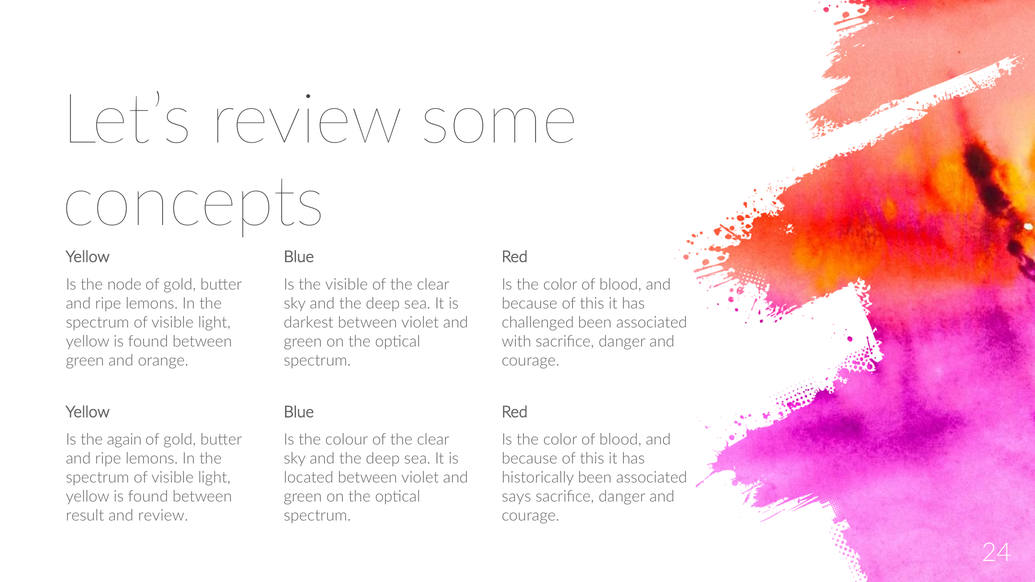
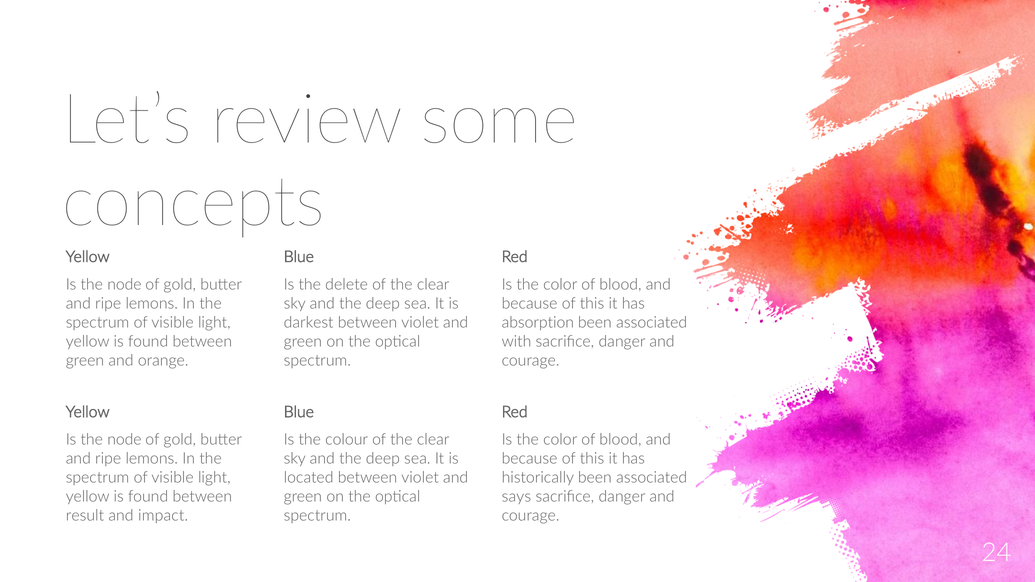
the visible: visible -> delete
challenged: challenged -> absorption
again at (124, 440): again -> node
and review: review -> impact
